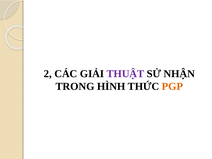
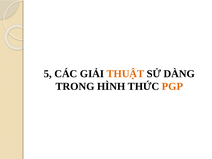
2: 2 -> 5
THUẬT colour: purple -> orange
NHẬN: NHẬN -> DÀNG
